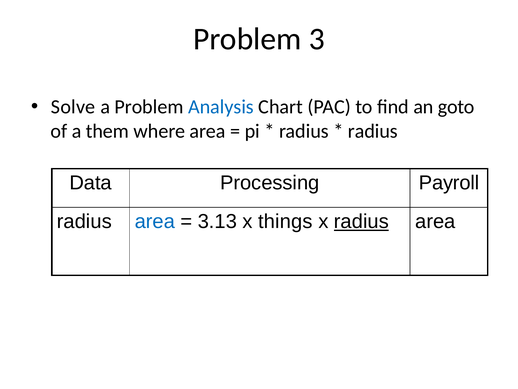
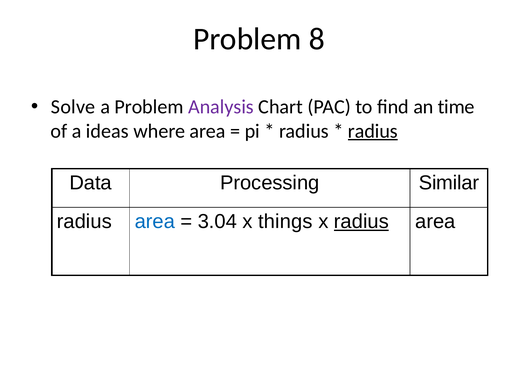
3: 3 -> 8
Analysis colour: blue -> purple
goto: goto -> time
them: them -> ideas
radius at (373, 131) underline: none -> present
Payroll: Payroll -> Similar
3.13: 3.13 -> 3.04
